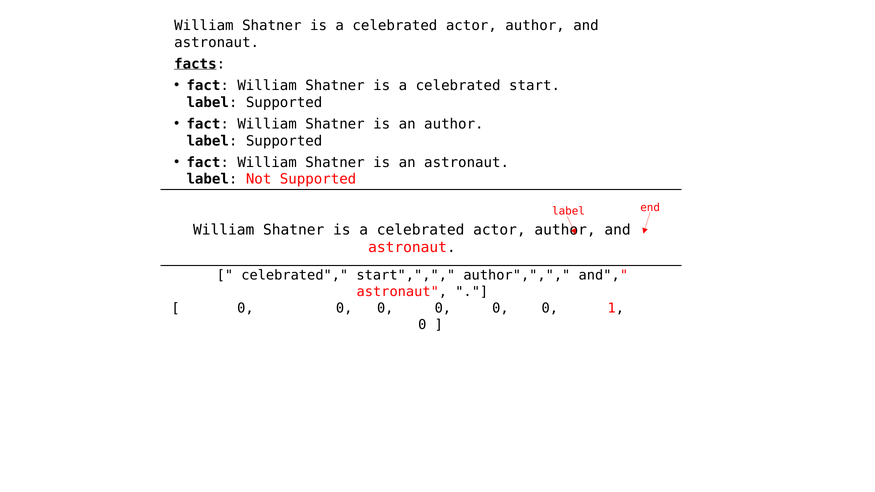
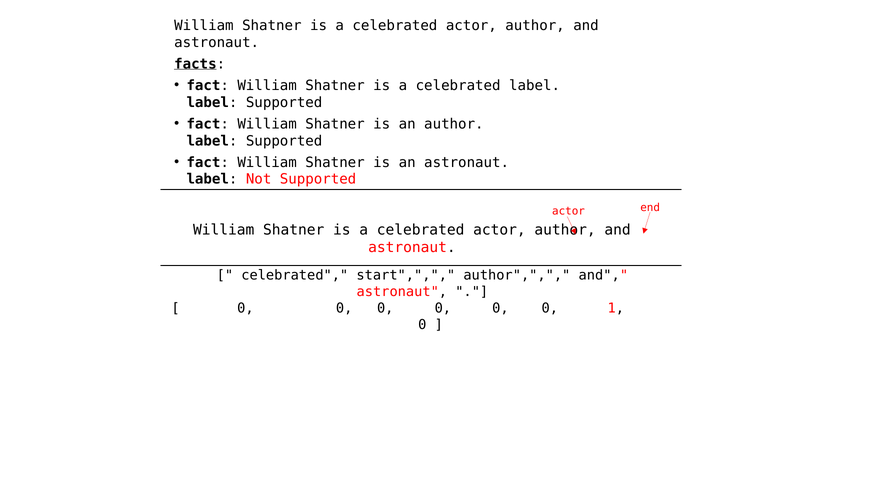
a celebrated start: start -> label
label at (569, 211): label -> actor
